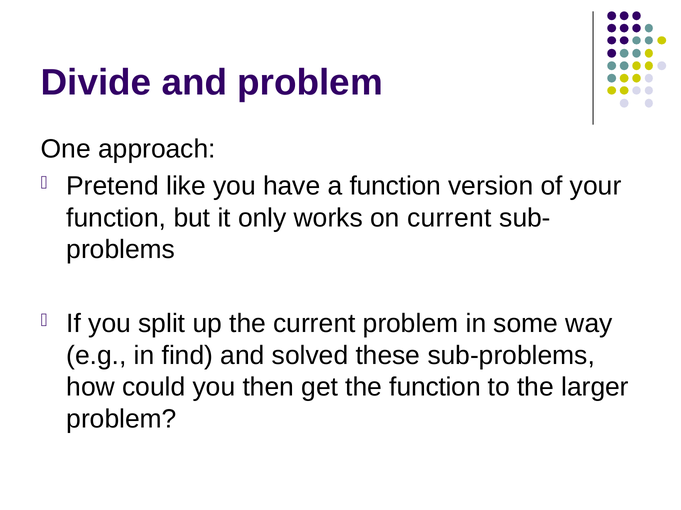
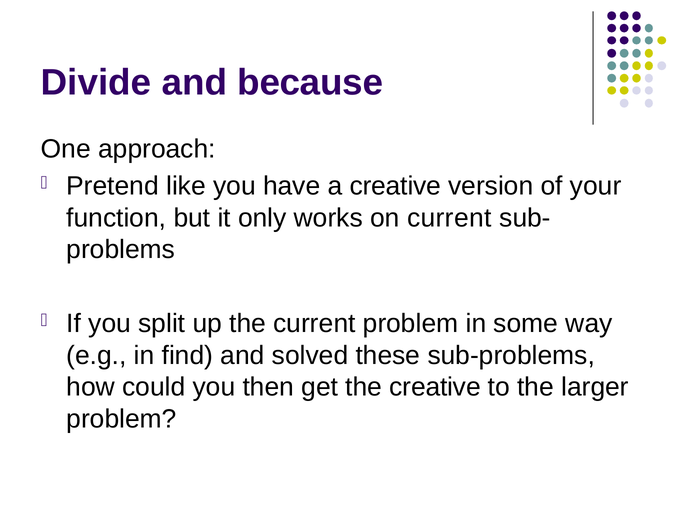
and problem: problem -> because
a function: function -> creative
the function: function -> creative
